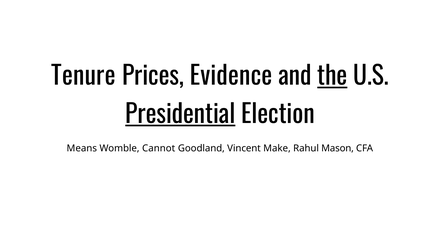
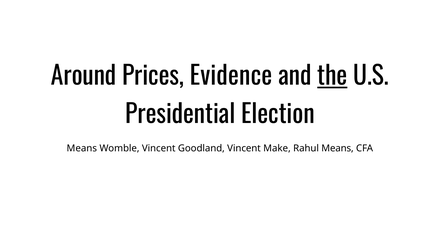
Tenure: Tenure -> Around
Presidential underline: present -> none
Womble Cannot: Cannot -> Vincent
Rahul Mason: Mason -> Means
